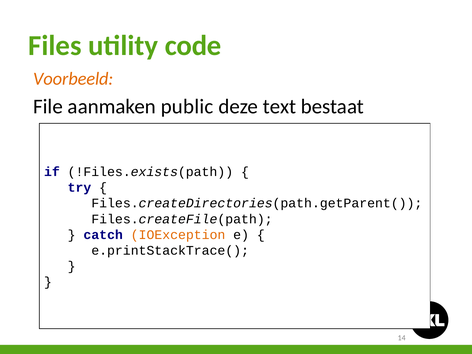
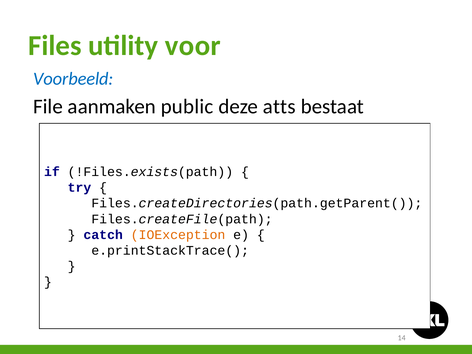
code: code -> voor
Voorbeeld colour: orange -> blue
text: text -> atts
